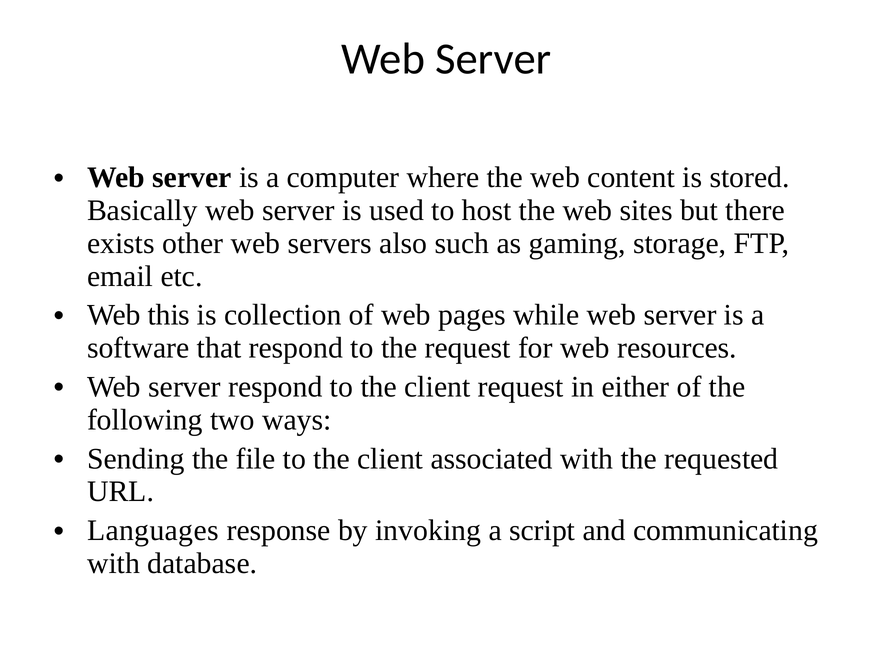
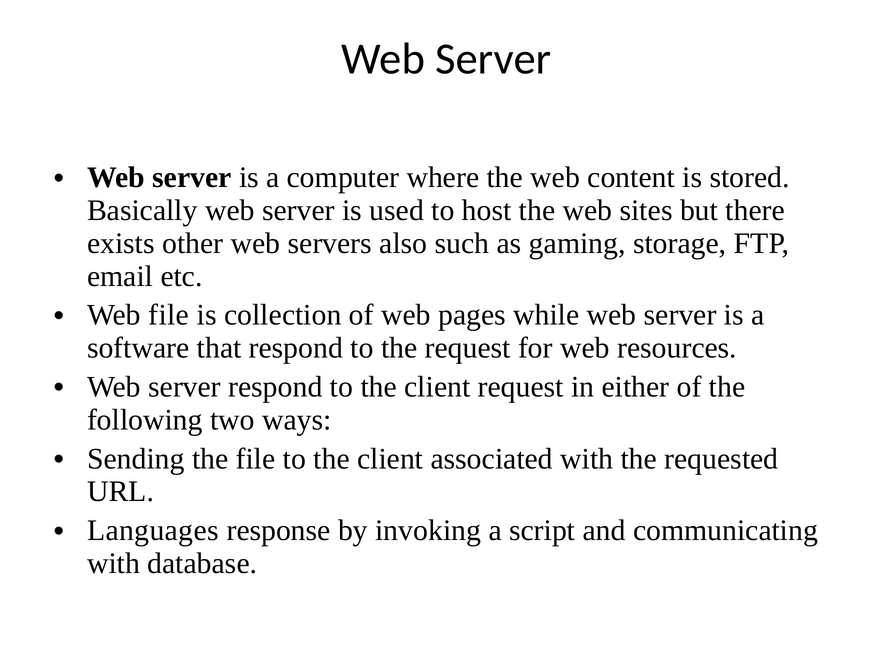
Web this: this -> file
